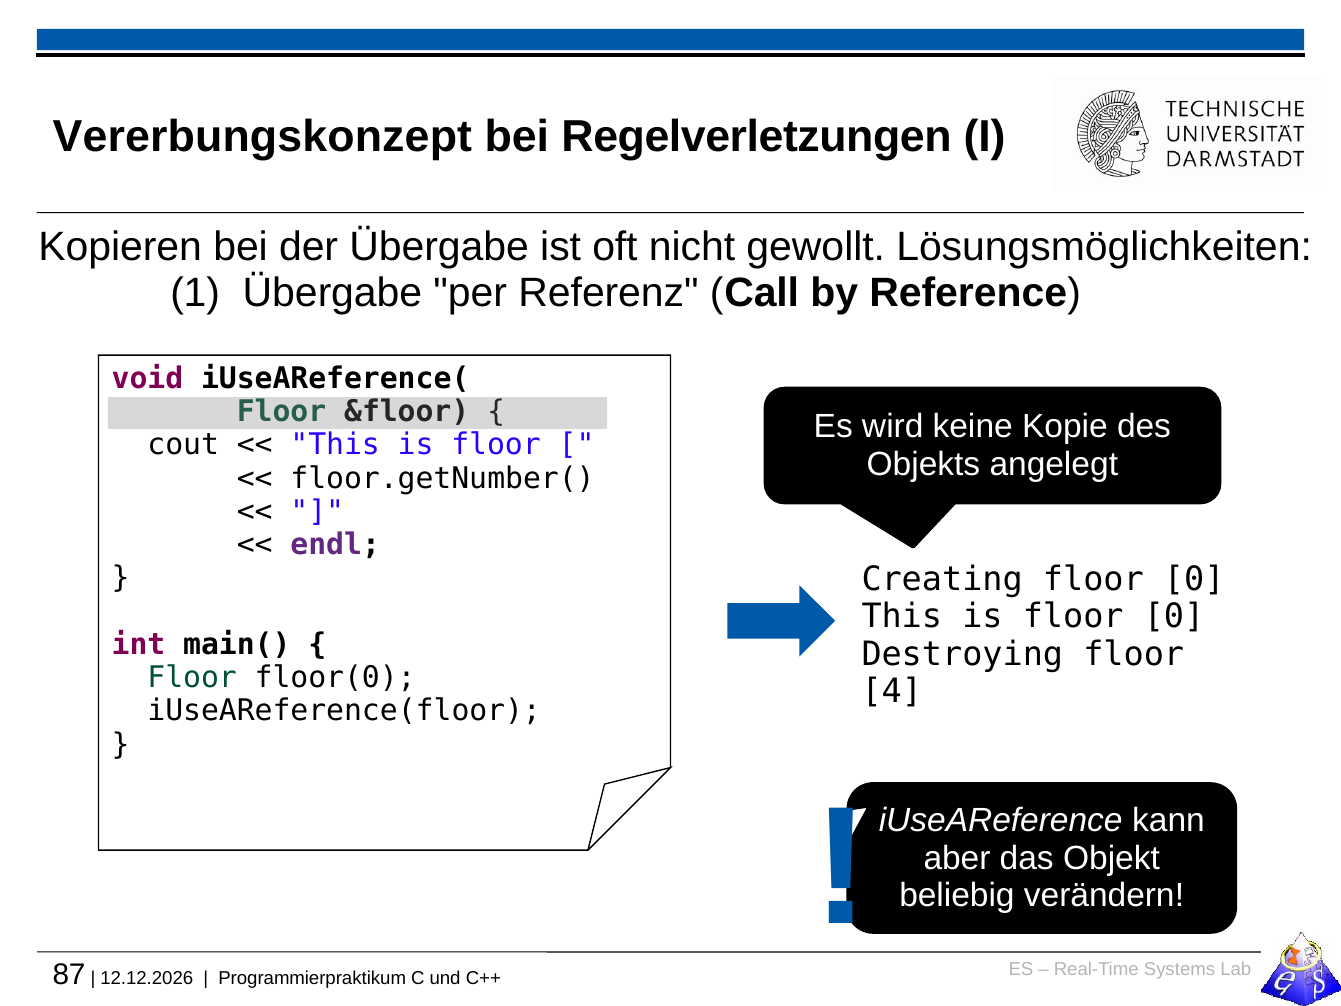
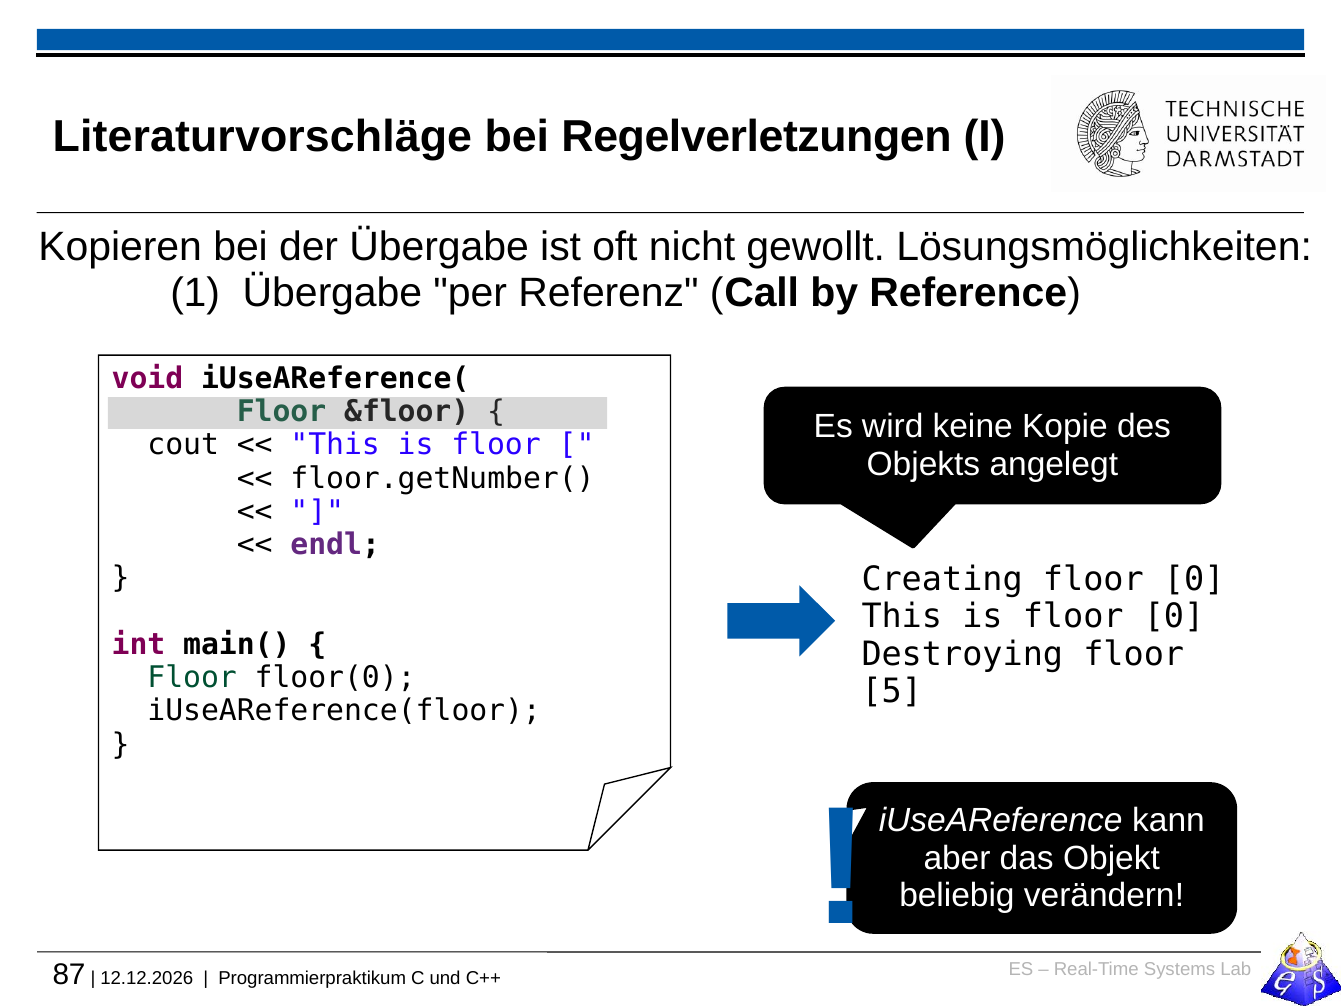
Vererbungskonzept: Vererbungskonzept -> Literaturvorschläge
4: 4 -> 5
